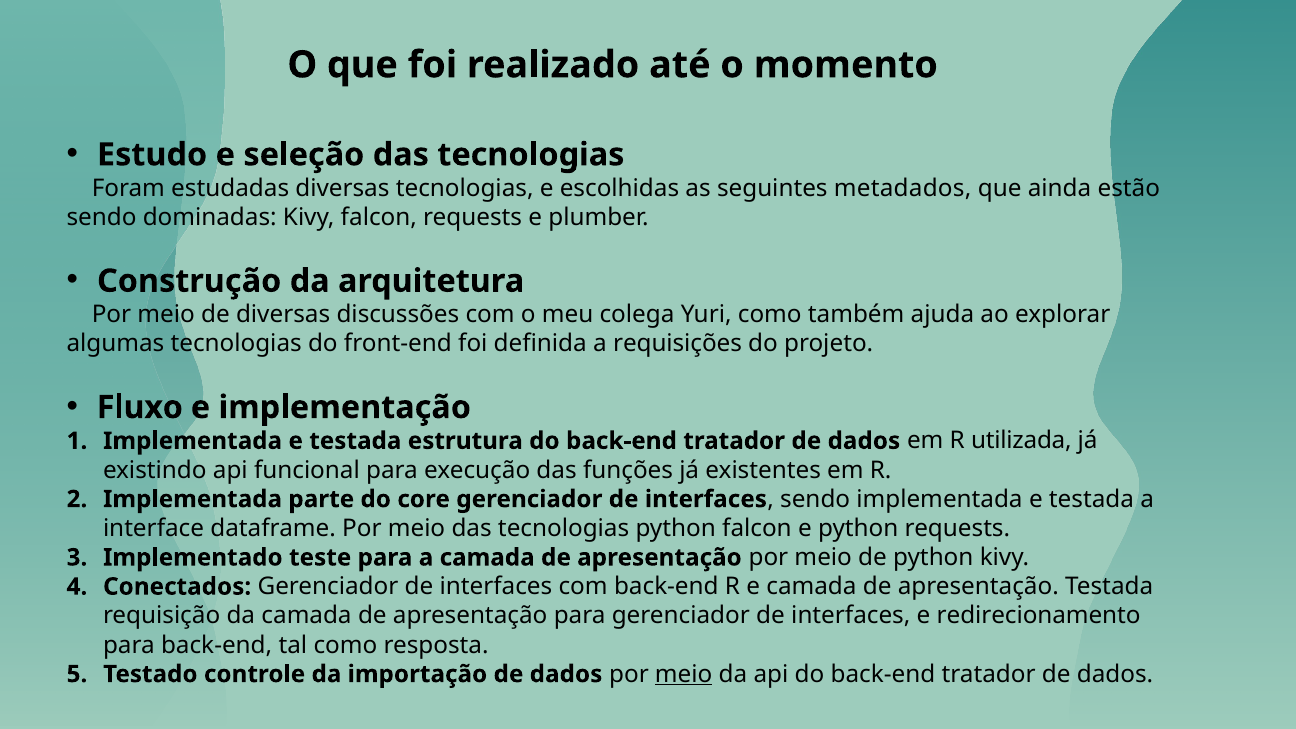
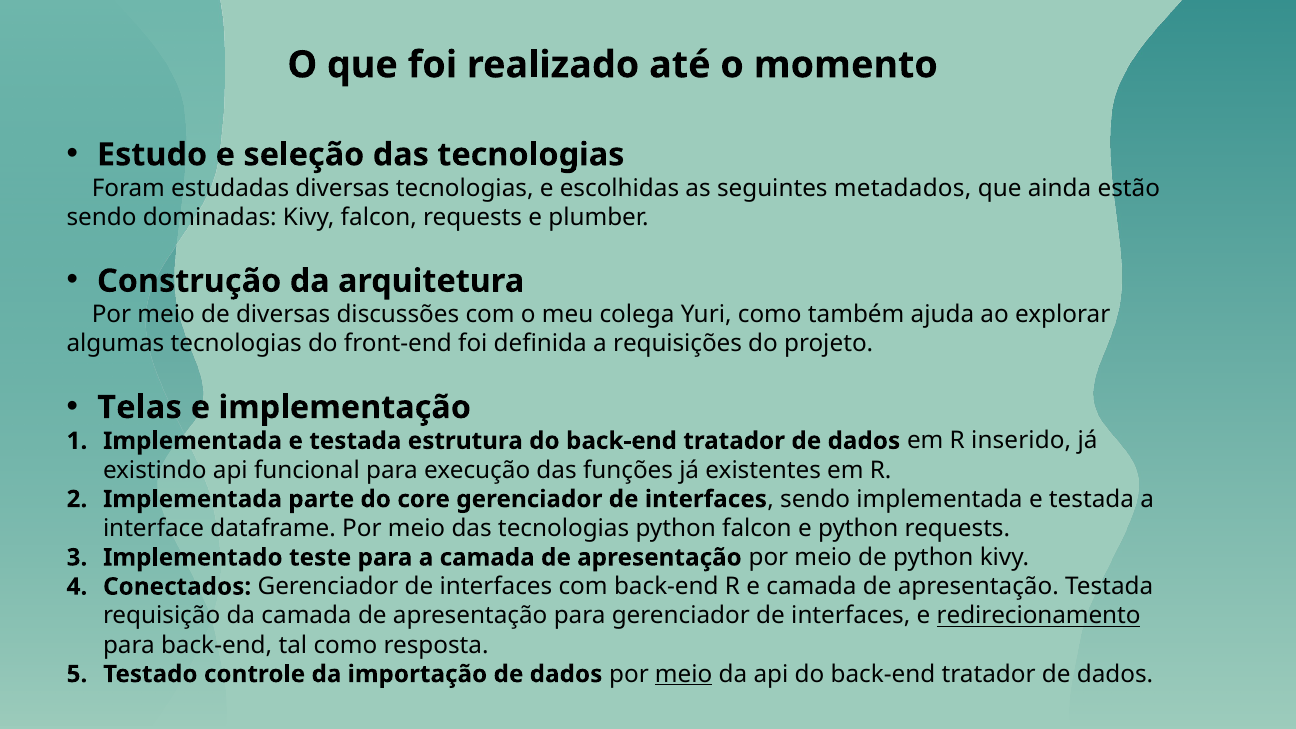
Fluxo: Fluxo -> Telas
utilizada: utilizada -> inserido
redirecionamento underline: none -> present
